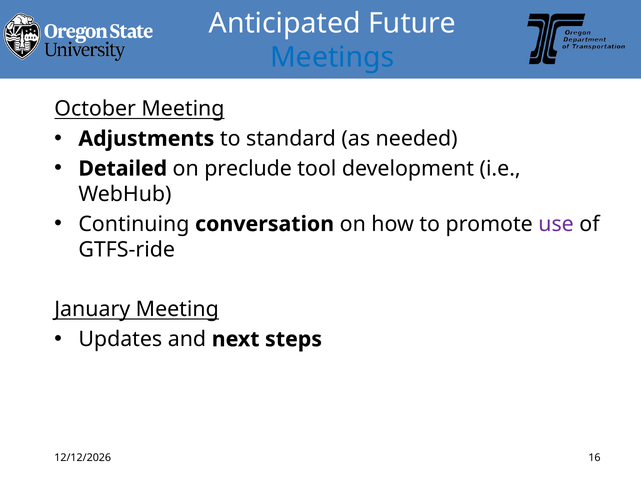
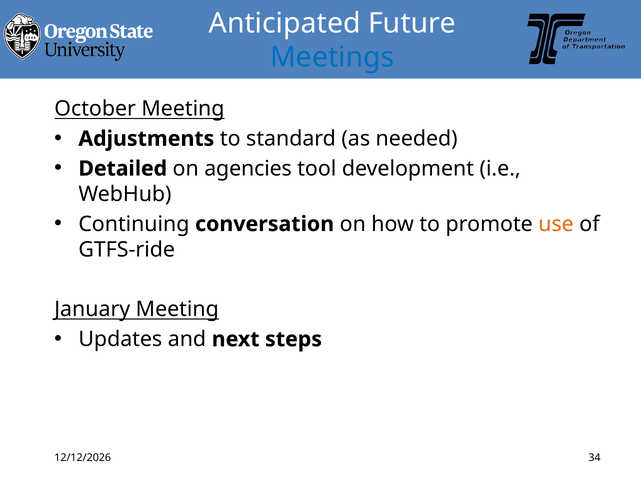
preclude: preclude -> agencies
use colour: purple -> orange
16: 16 -> 34
